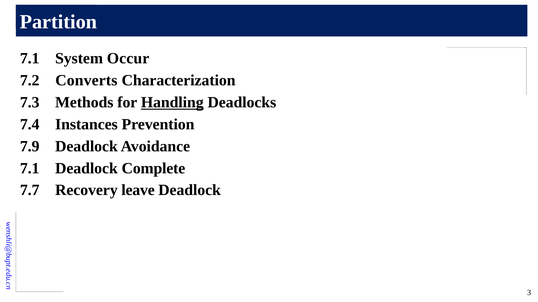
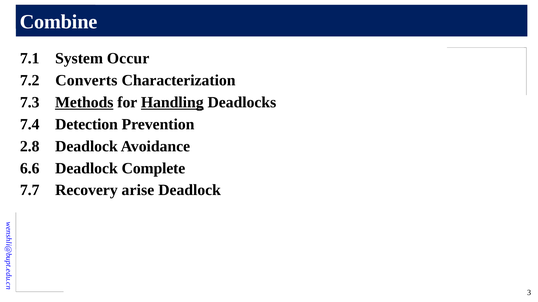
Partition: Partition -> Combine
Methods underline: none -> present
Instances: Instances -> Detection
7.9: 7.9 -> 2.8
7.1 at (30, 169): 7.1 -> 6.6
leave: leave -> arise
